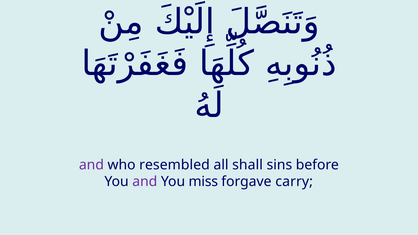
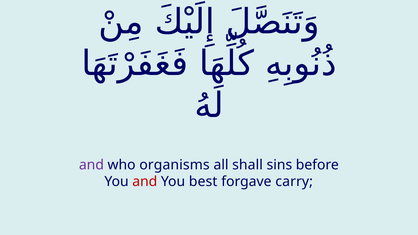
resembled: resembled -> organisms
and at (145, 182) colour: purple -> red
miss: miss -> best
